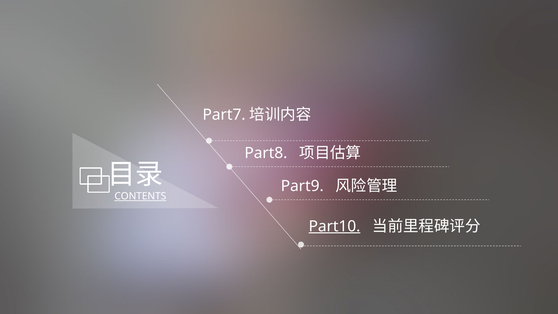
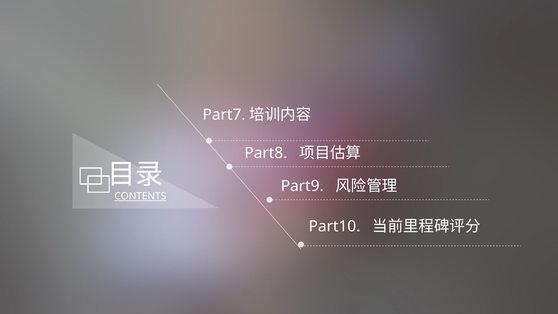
Part10 underline: present -> none
